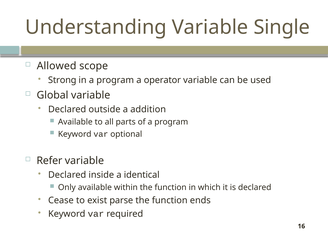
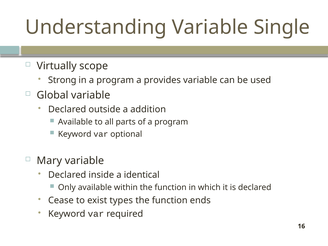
Allowed: Allowed -> Virtually
operator: operator -> provides
Refer: Refer -> Mary
parse: parse -> types
